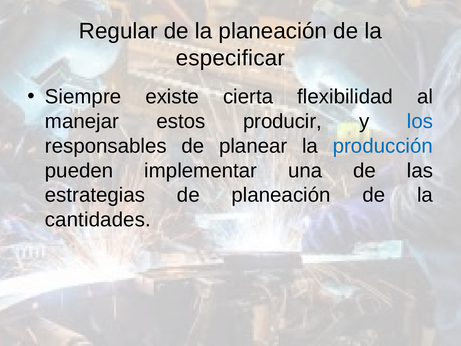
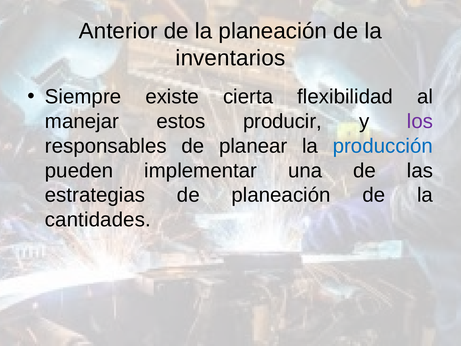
Regular: Regular -> Anterior
especificar: especificar -> inventarios
los colour: blue -> purple
